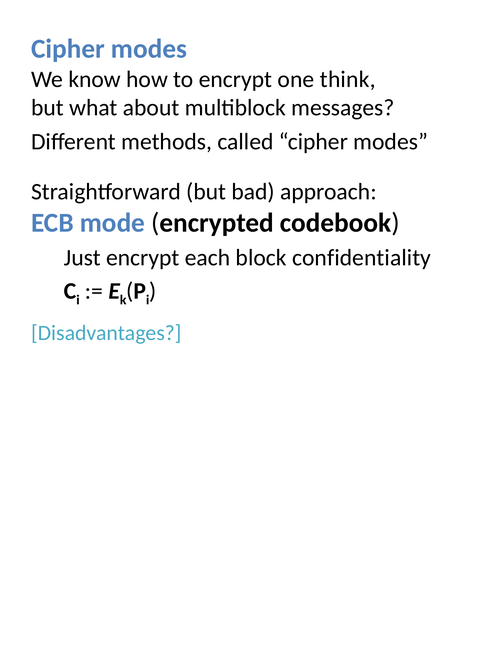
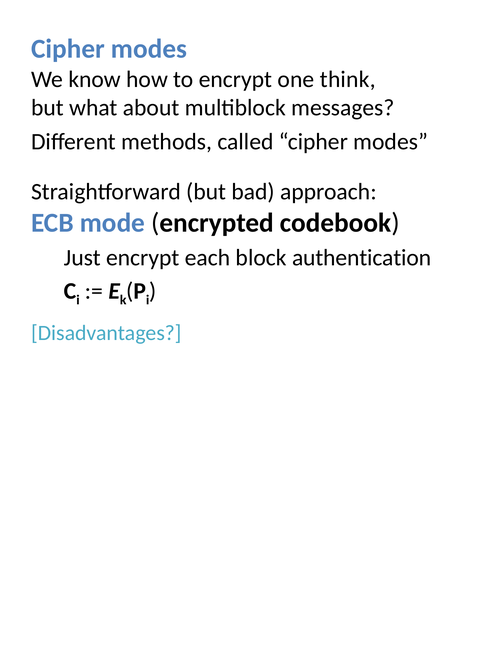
confidentiality: confidentiality -> authentication
